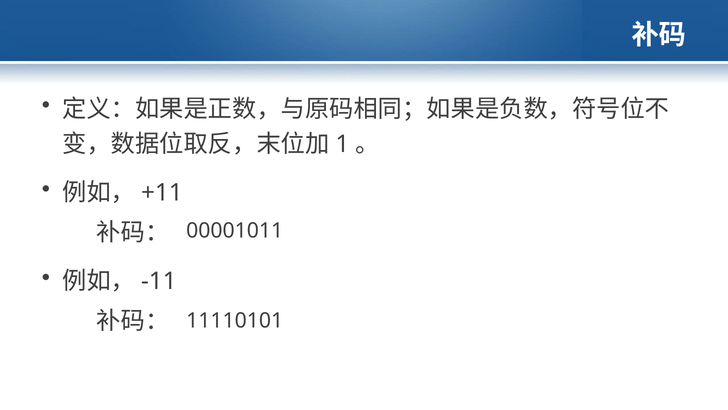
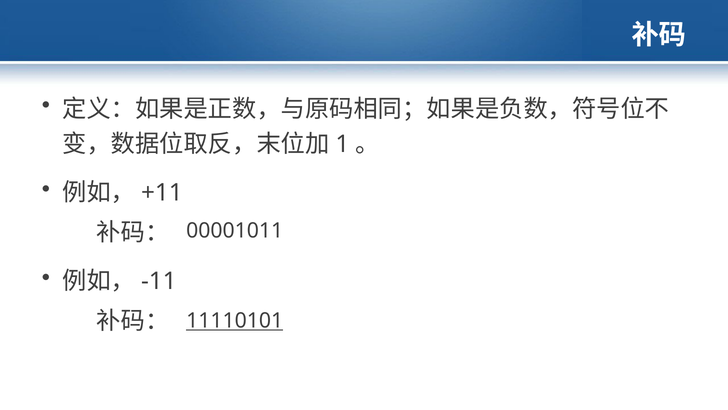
11110101 underline: none -> present
